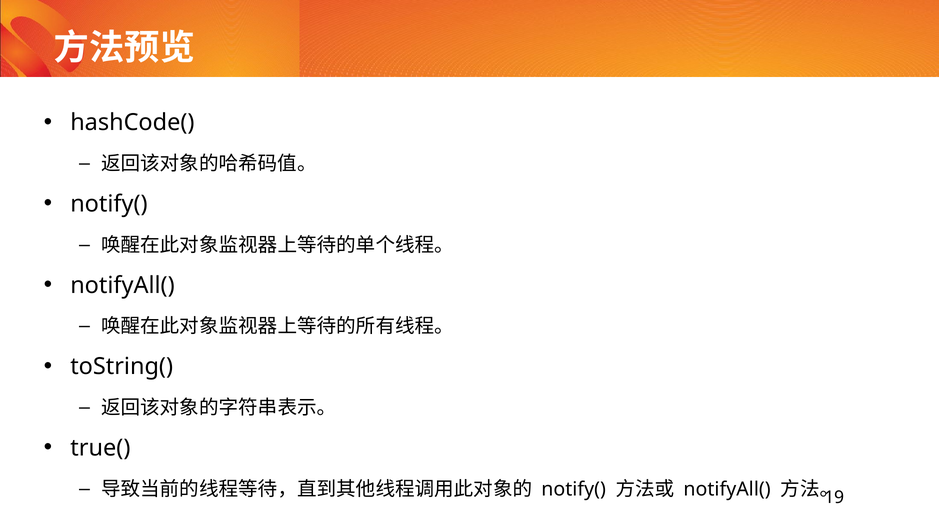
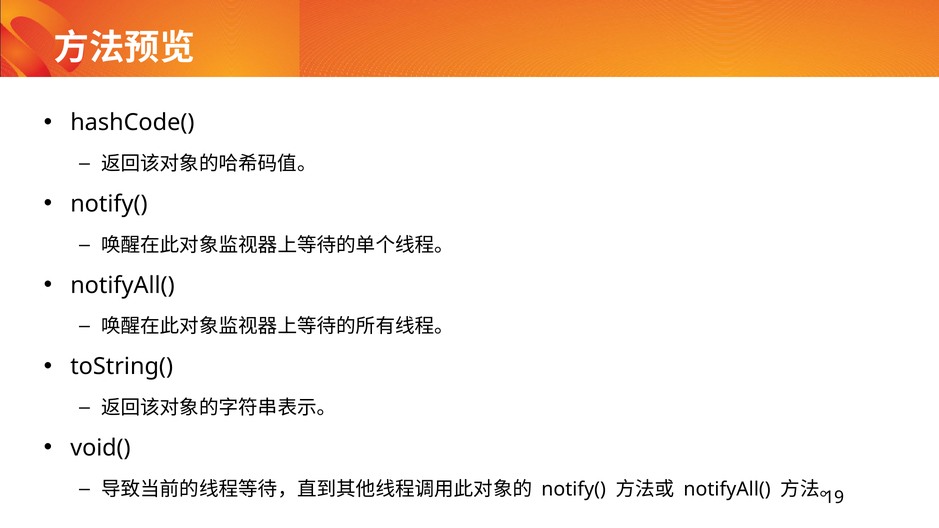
true(: true( -> void(
